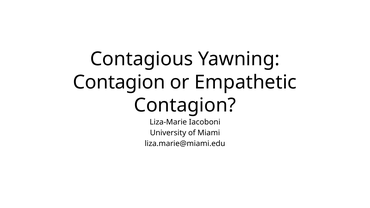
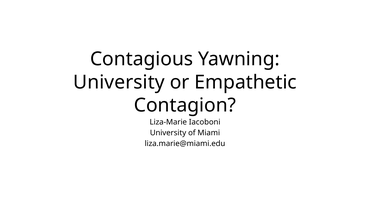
Contagion at (119, 82): Contagion -> University
